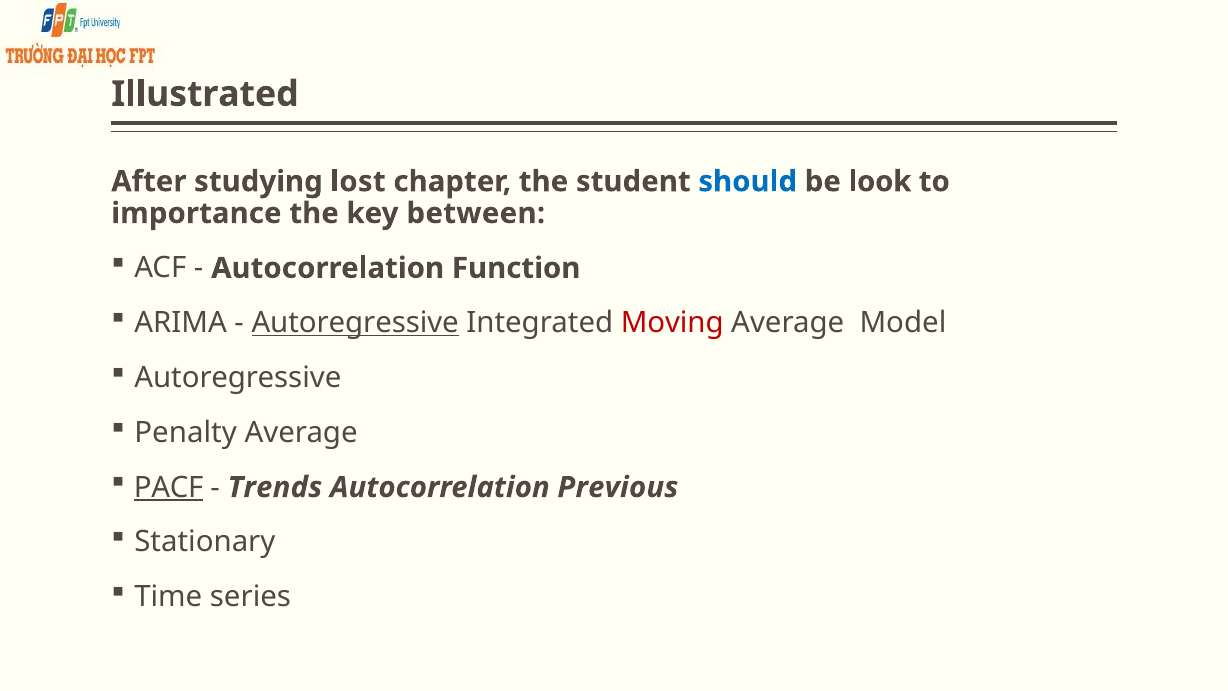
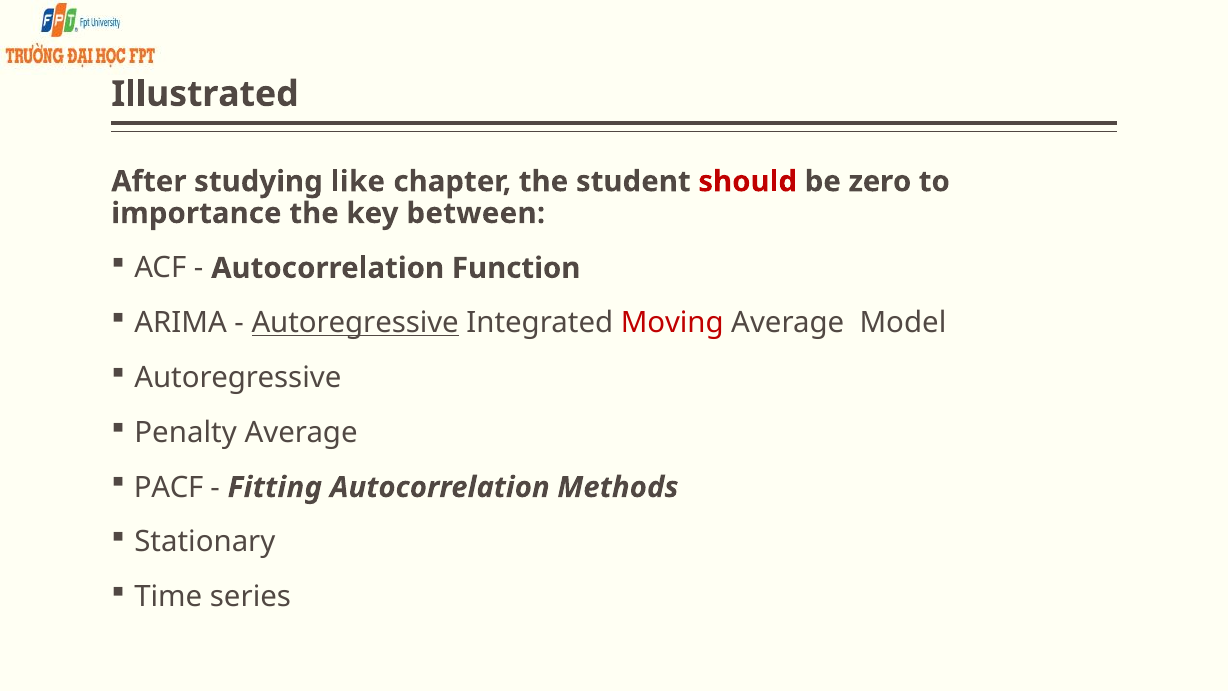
lost: lost -> like
should colour: blue -> red
look: look -> zero
PACF underline: present -> none
Trends: Trends -> Fitting
Previous: Previous -> Methods
